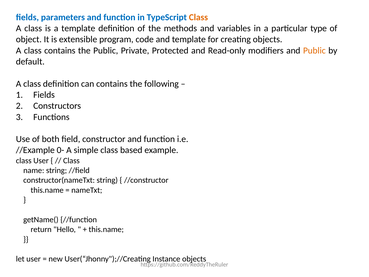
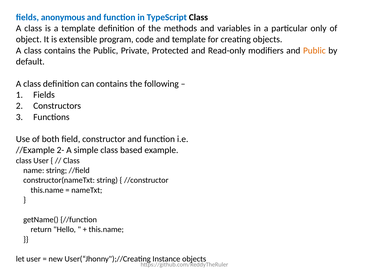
parameters: parameters -> anonymous
Class at (198, 17) colour: orange -> black
type: type -> only
0-: 0- -> 2-
